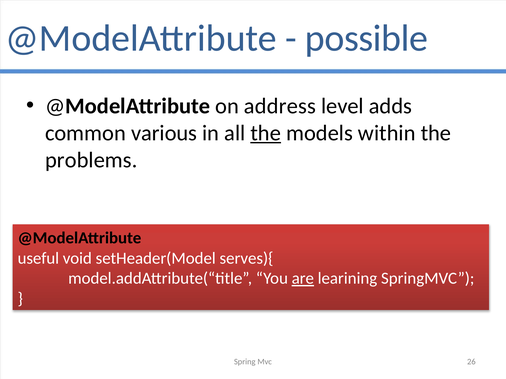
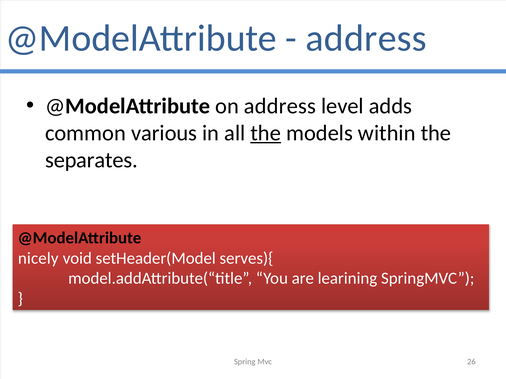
possible at (366, 38): possible -> address
problems: problems -> separates
useful: useful -> nicely
are underline: present -> none
